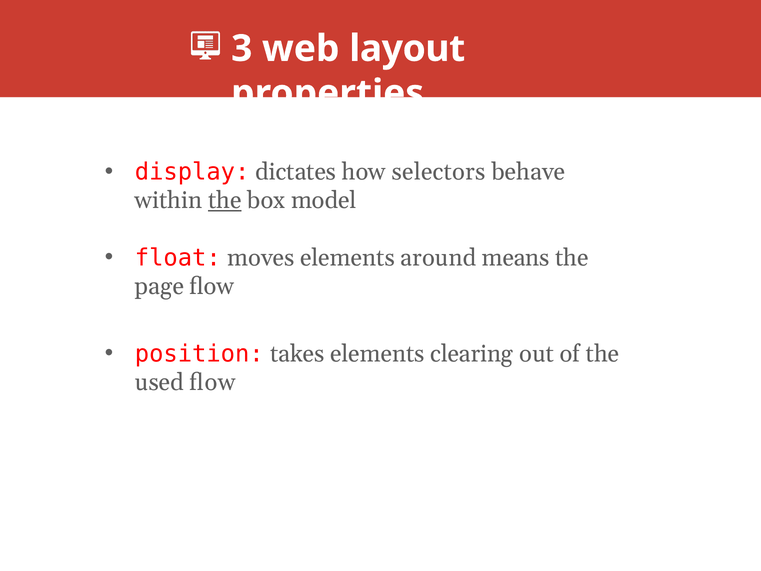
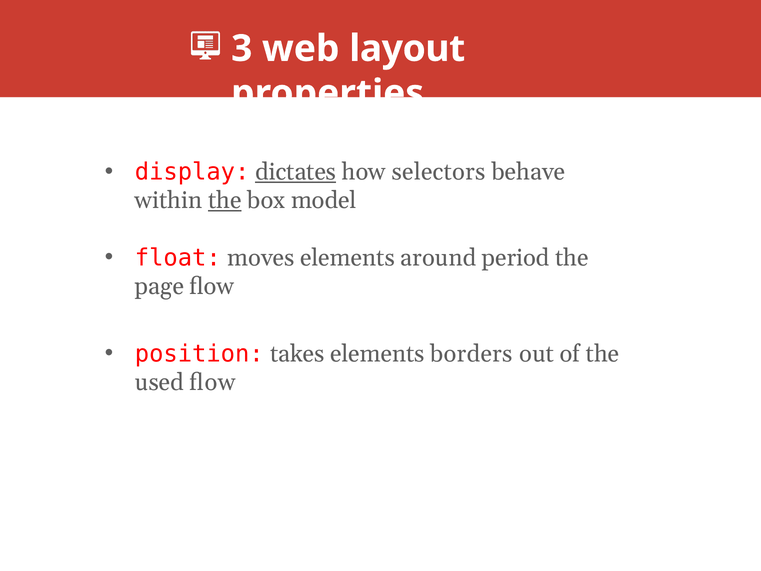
dictates underline: none -> present
means: means -> period
clearing: clearing -> borders
